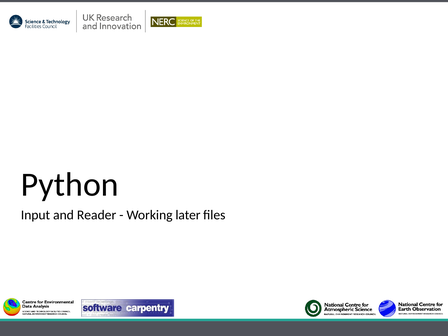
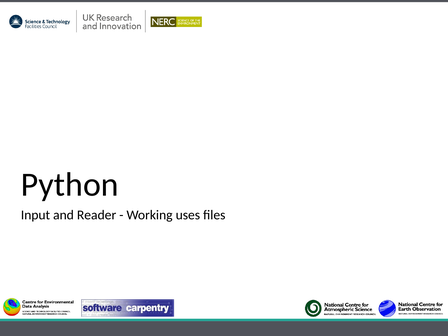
later: later -> uses
